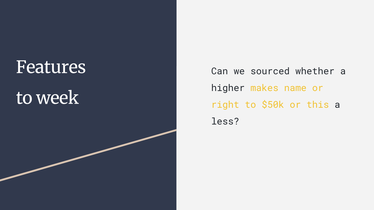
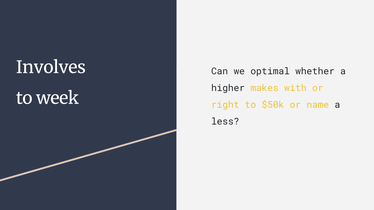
Features: Features -> Involves
sourced: sourced -> optimal
name: name -> with
this: this -> name
